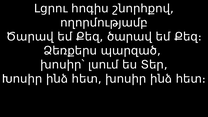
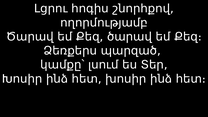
խոսիր՝: խոսիր՝ -> կամքը՝
